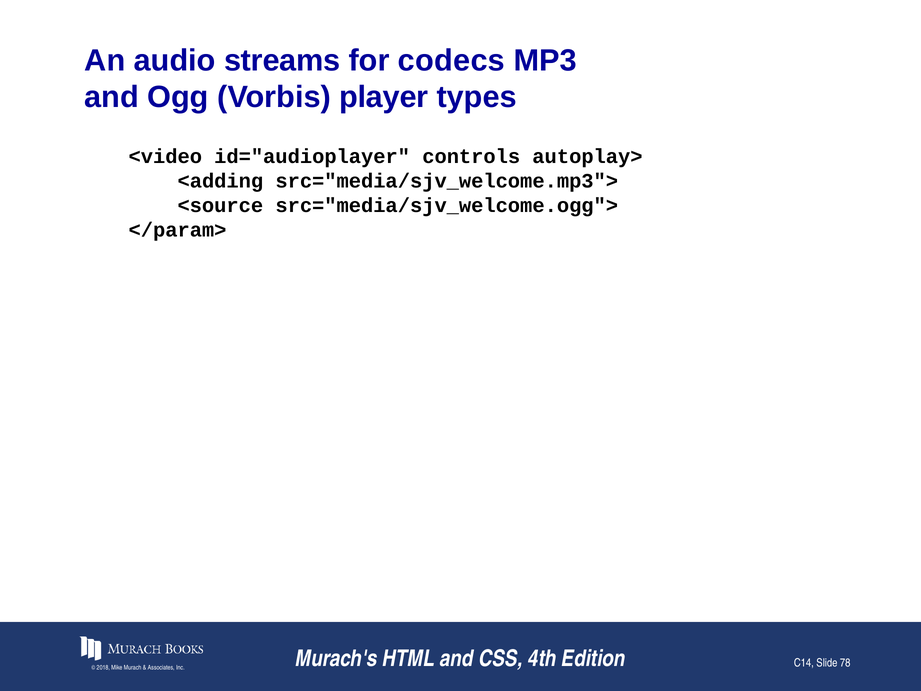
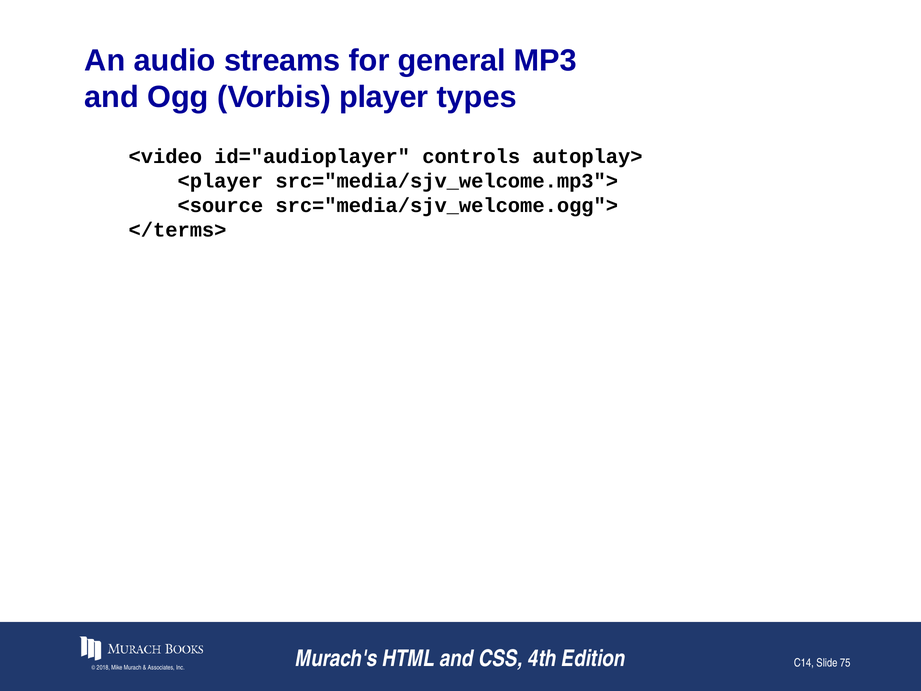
codecs: codecs -> general
<adding: <adding -> <player
</param>: </param> -> </terms>
78: 78 -> 75
